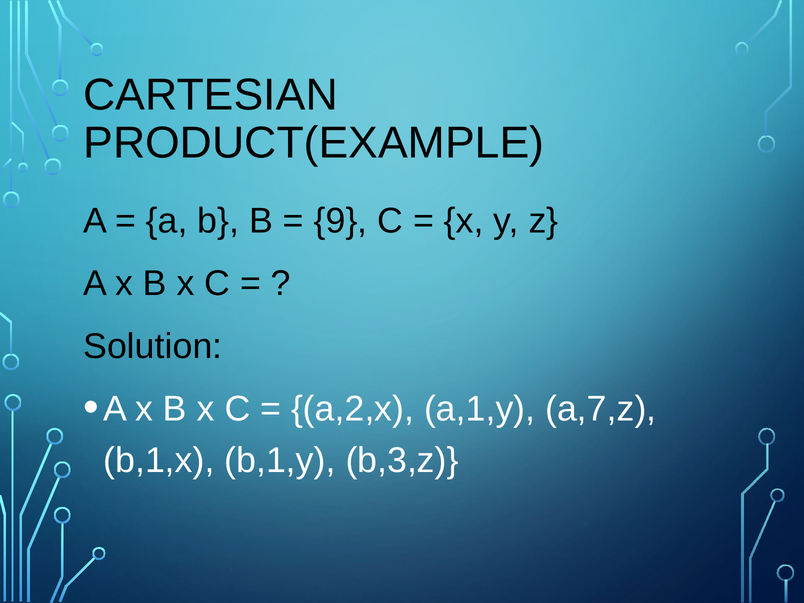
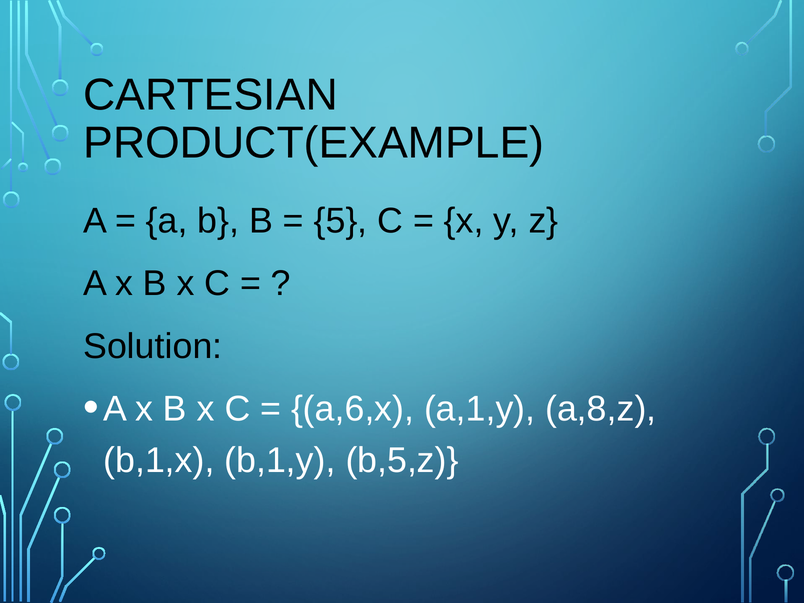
9: 9 -> 5
a,2,x: a,2,x -> a,6,x
a,7,z: a,7,z -> a,8,z
b,3,z: b,3,z -> b,5,z
